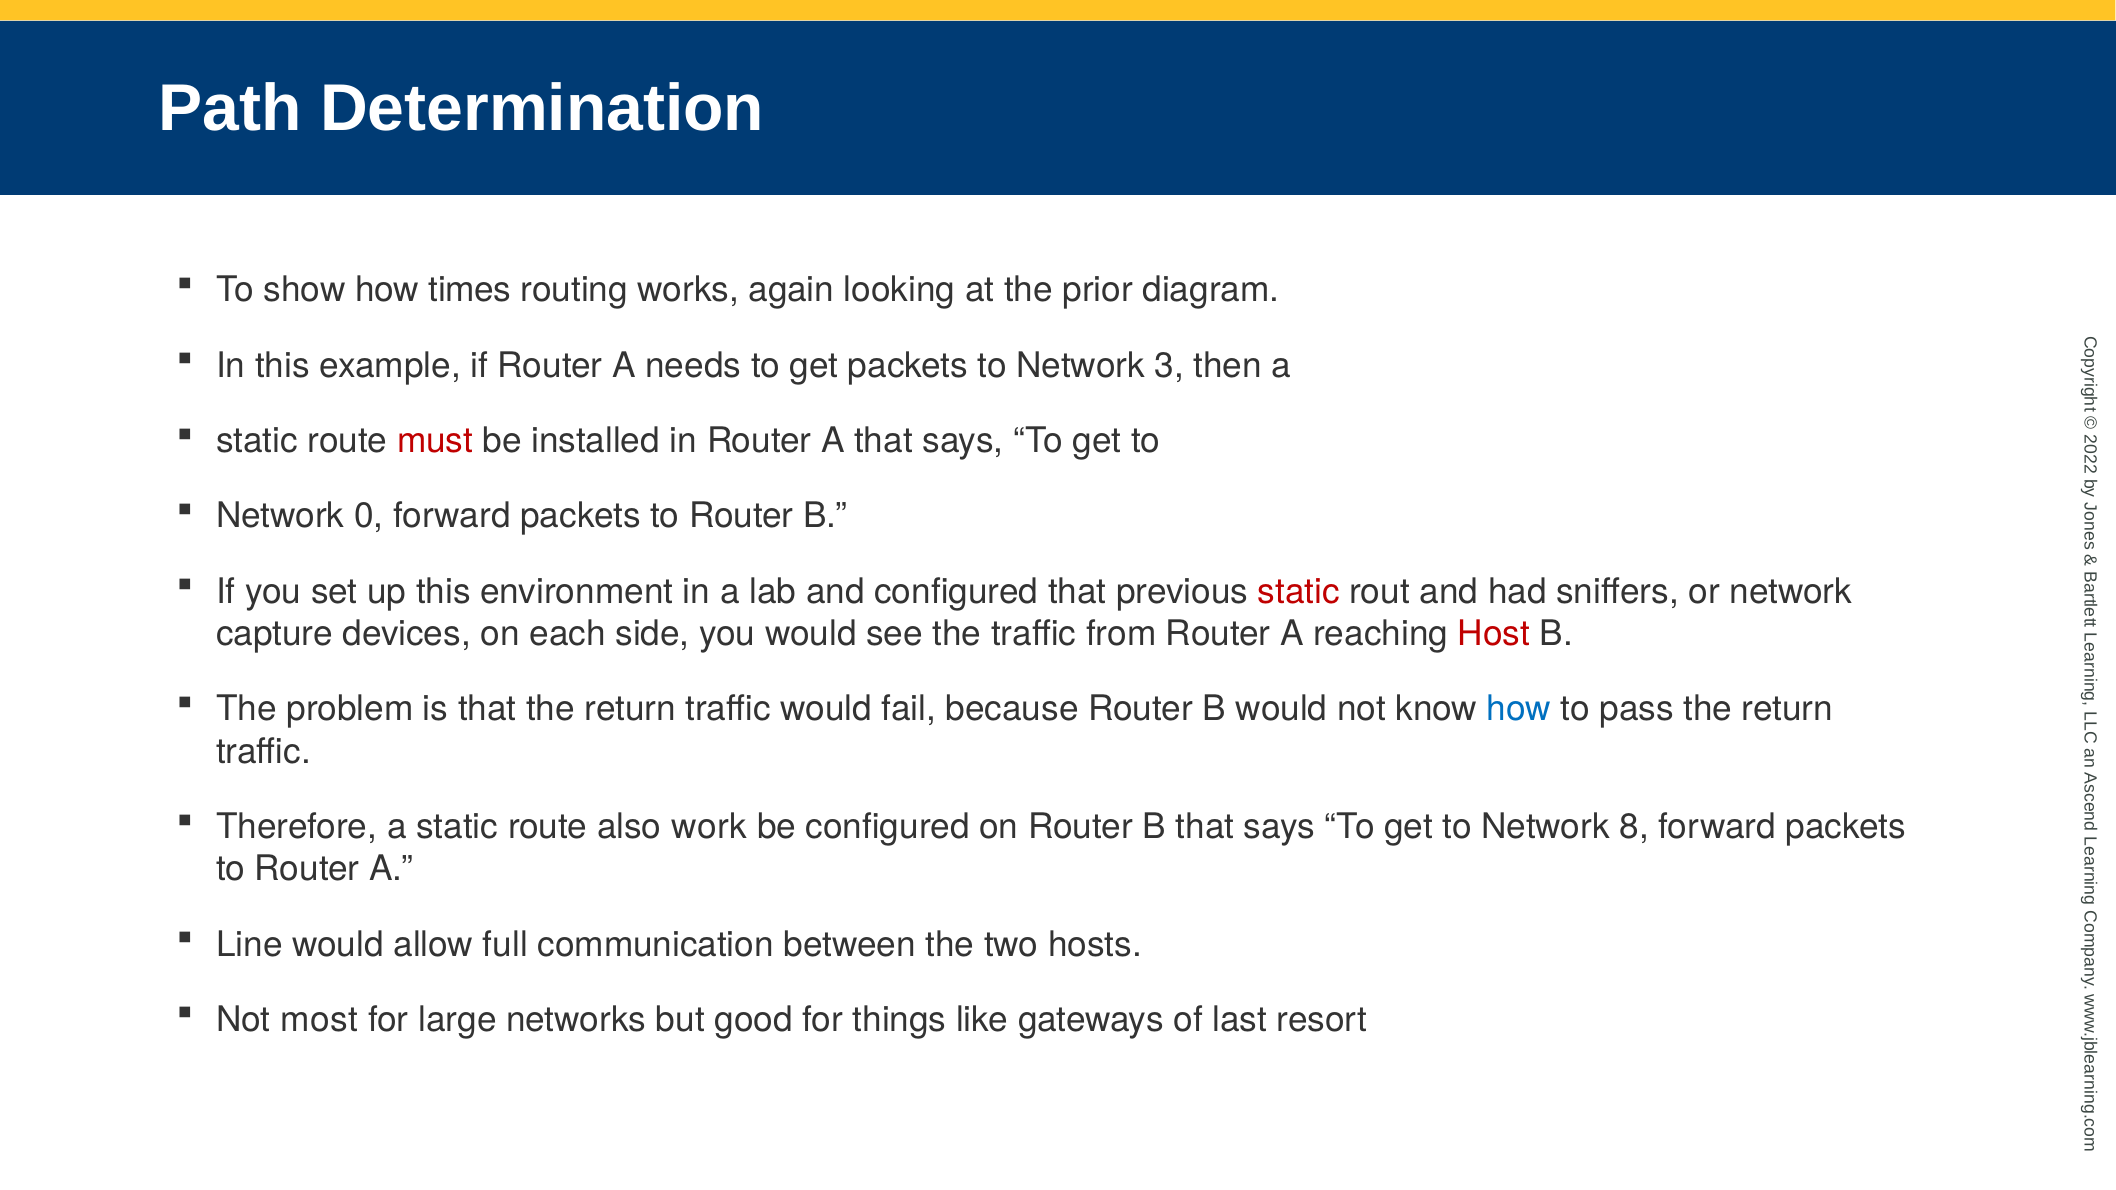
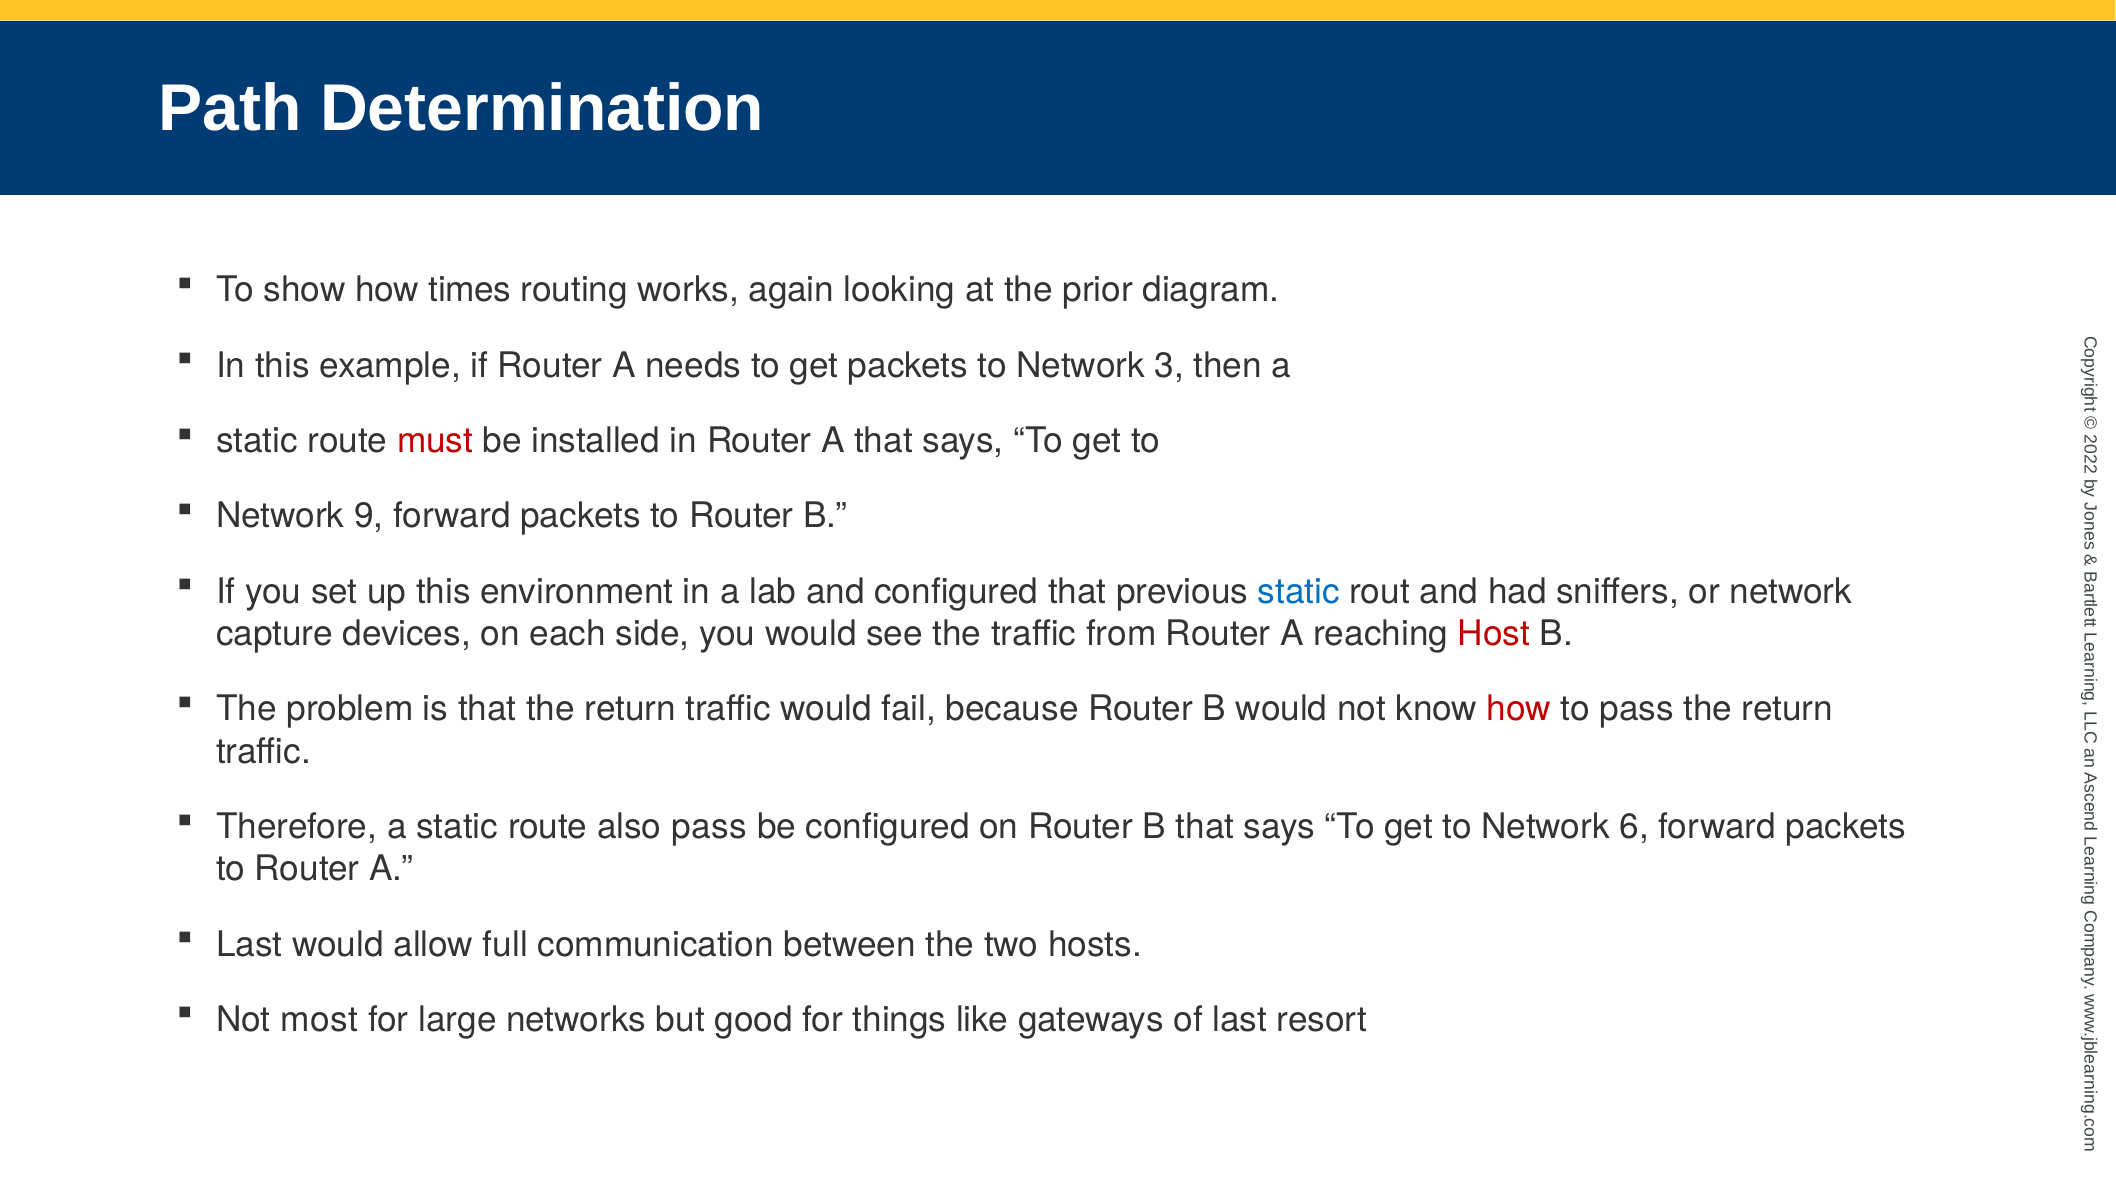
Network 0: 0 -> 9
static at (1299, 592) colour: red -> blue
how at (1519, 709) colour: blue -> red
also work: work -> pass
8: 8 -> 6
Line at (249, 945): Line -> Last
